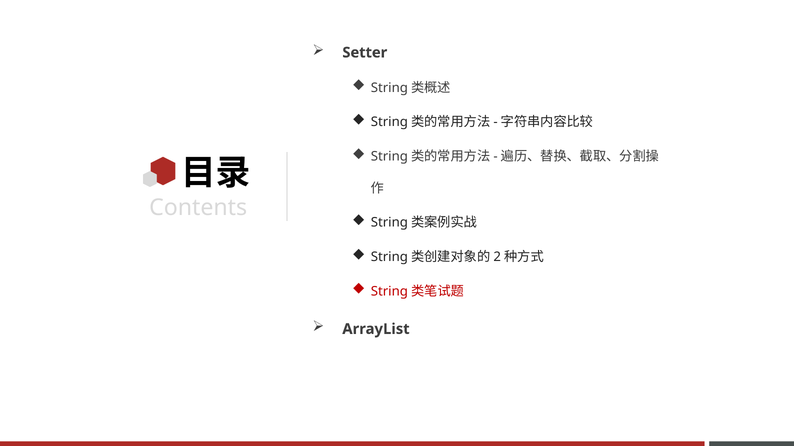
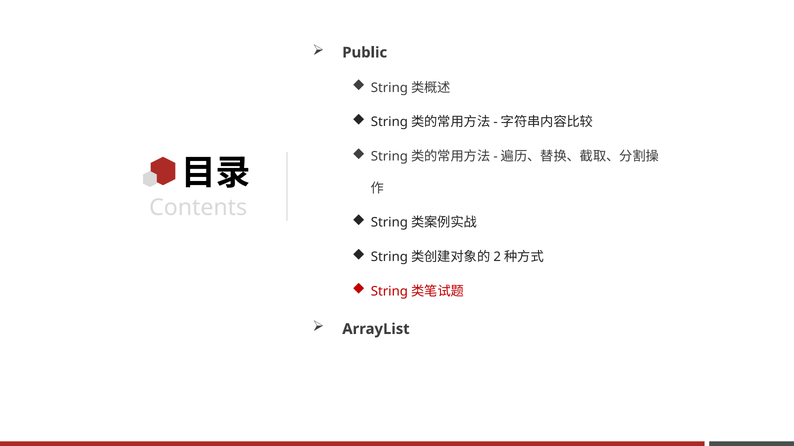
Setter: Setter -> Public
